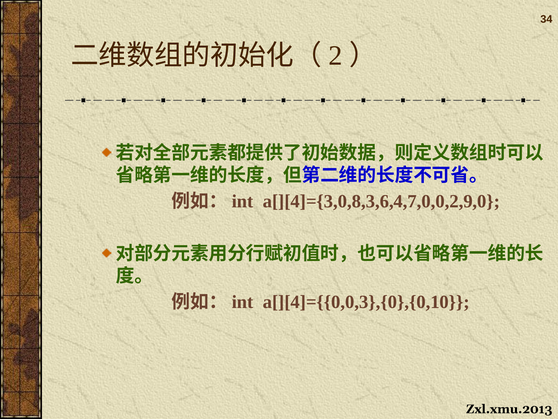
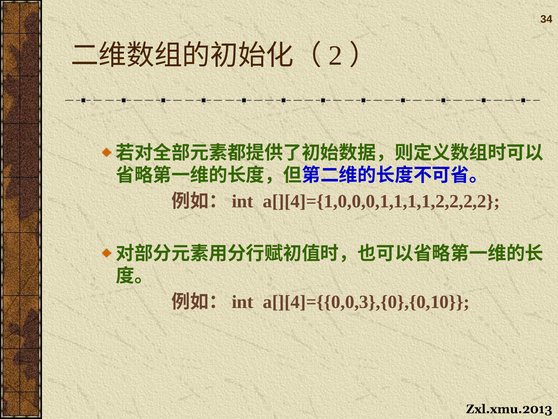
a[][4]={3,0,8,3,6,4,7,0,0,2,9,0: a[][4]={3,0,8,3,6,4,7,0,0,2,9,0 -> a[][4]={1,0,0,0,1,1,1,1,2,2,2,2
